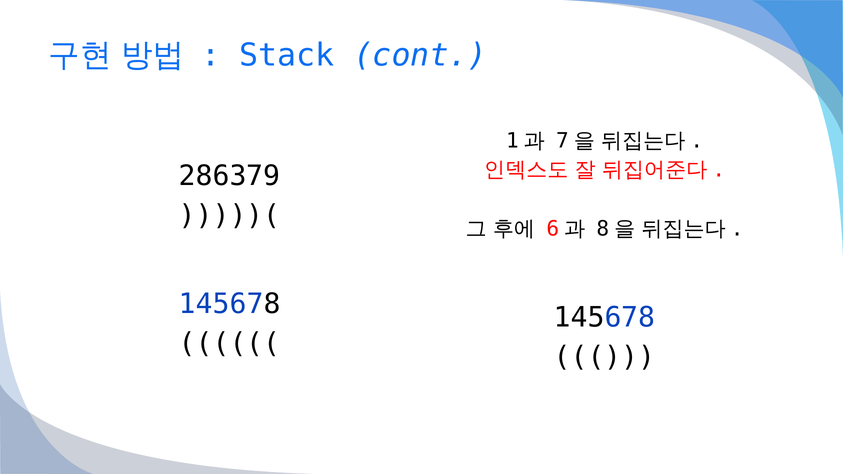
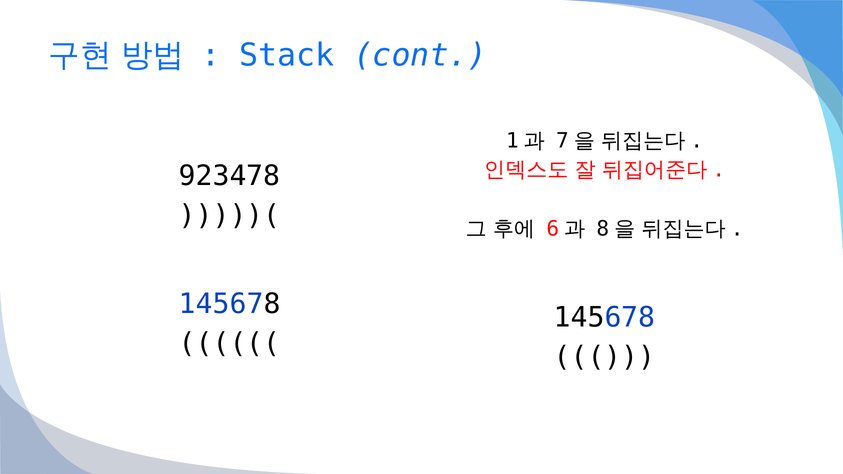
286379: 286379 -> 923478
